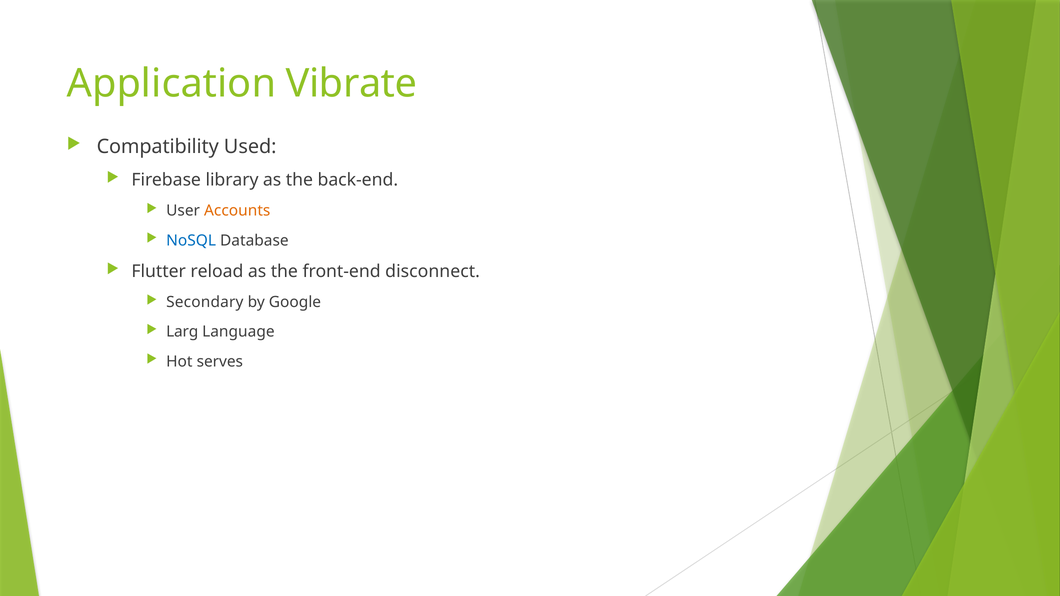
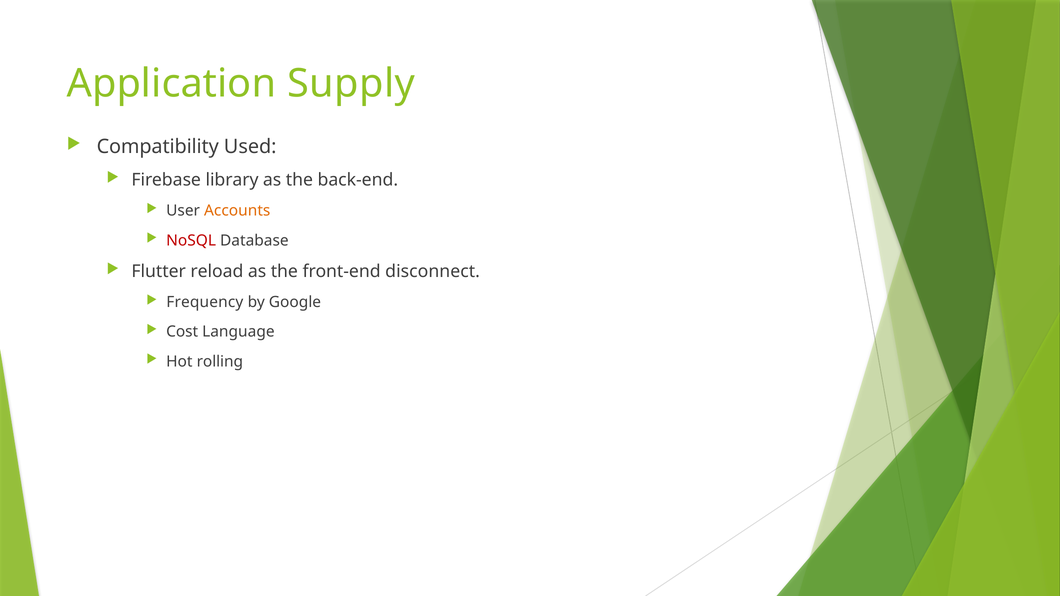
Vibrate: Vibrate -> Supply
NoSQL colour: blue -> red
Secondary: Secondary -> Frequency
Larg: Larg -> Cost
serves: serves -> rolling
